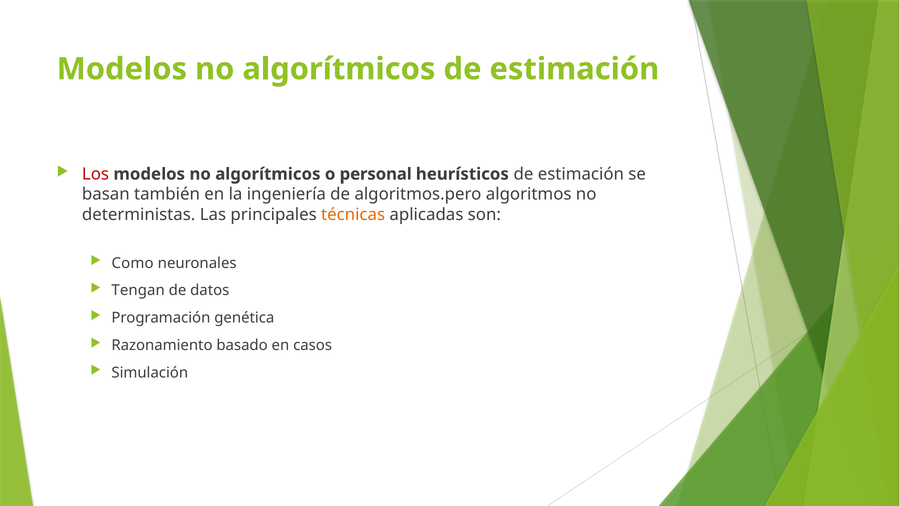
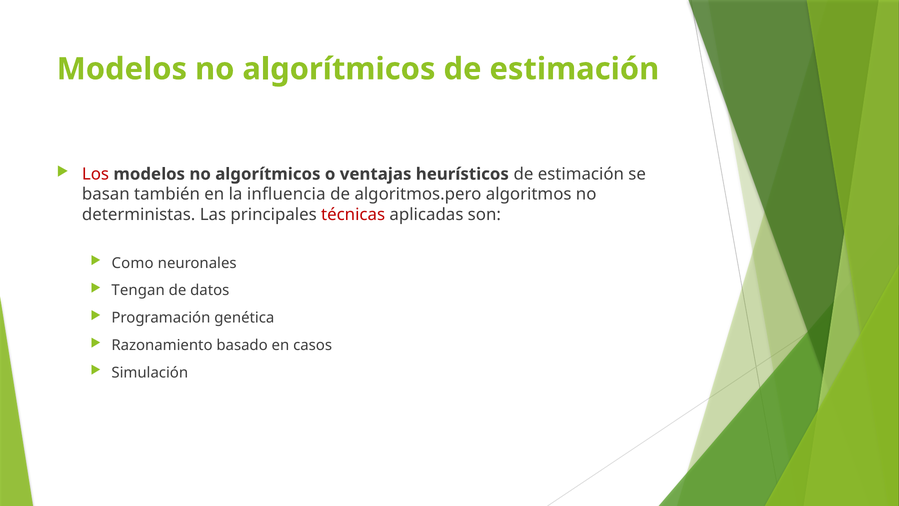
personal: personal -> ventajas
ingeniería: ingeniería -> influencia
técnicas colour: orange -> red
